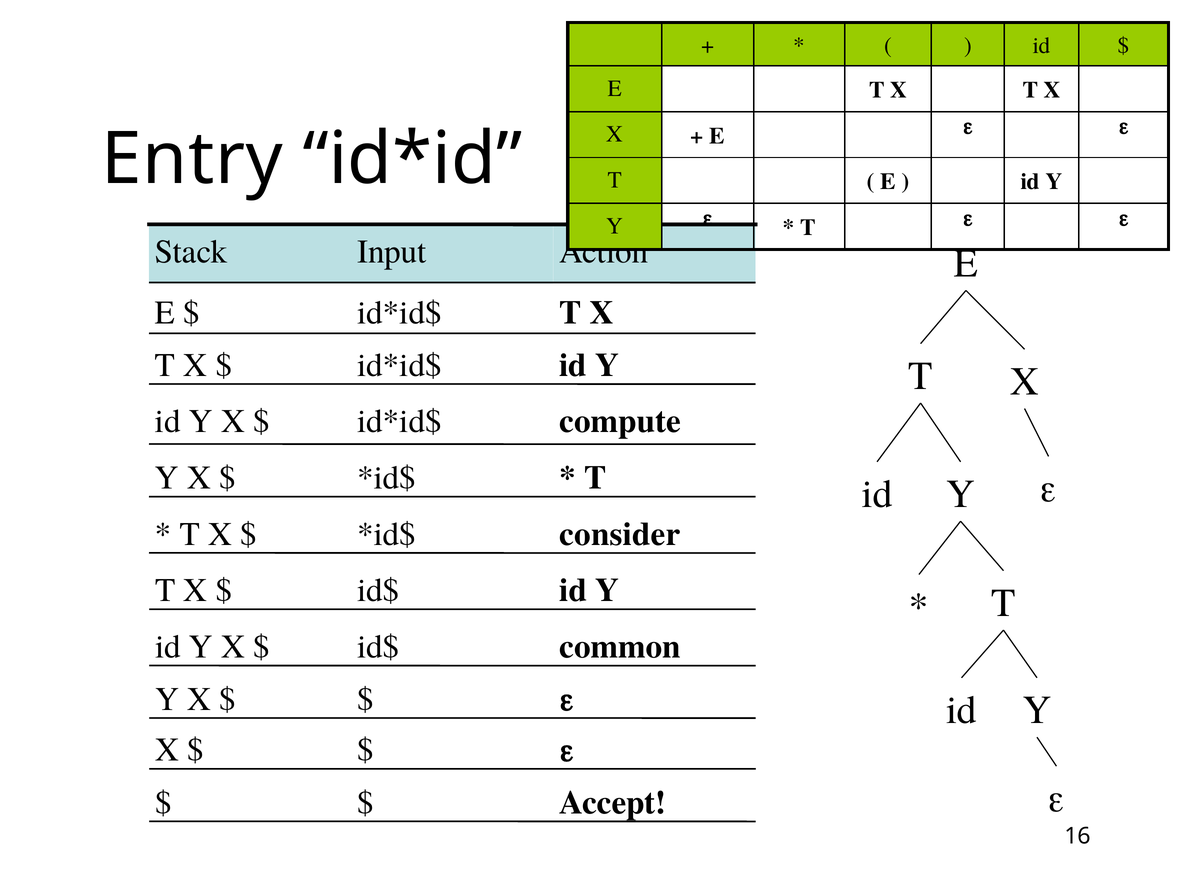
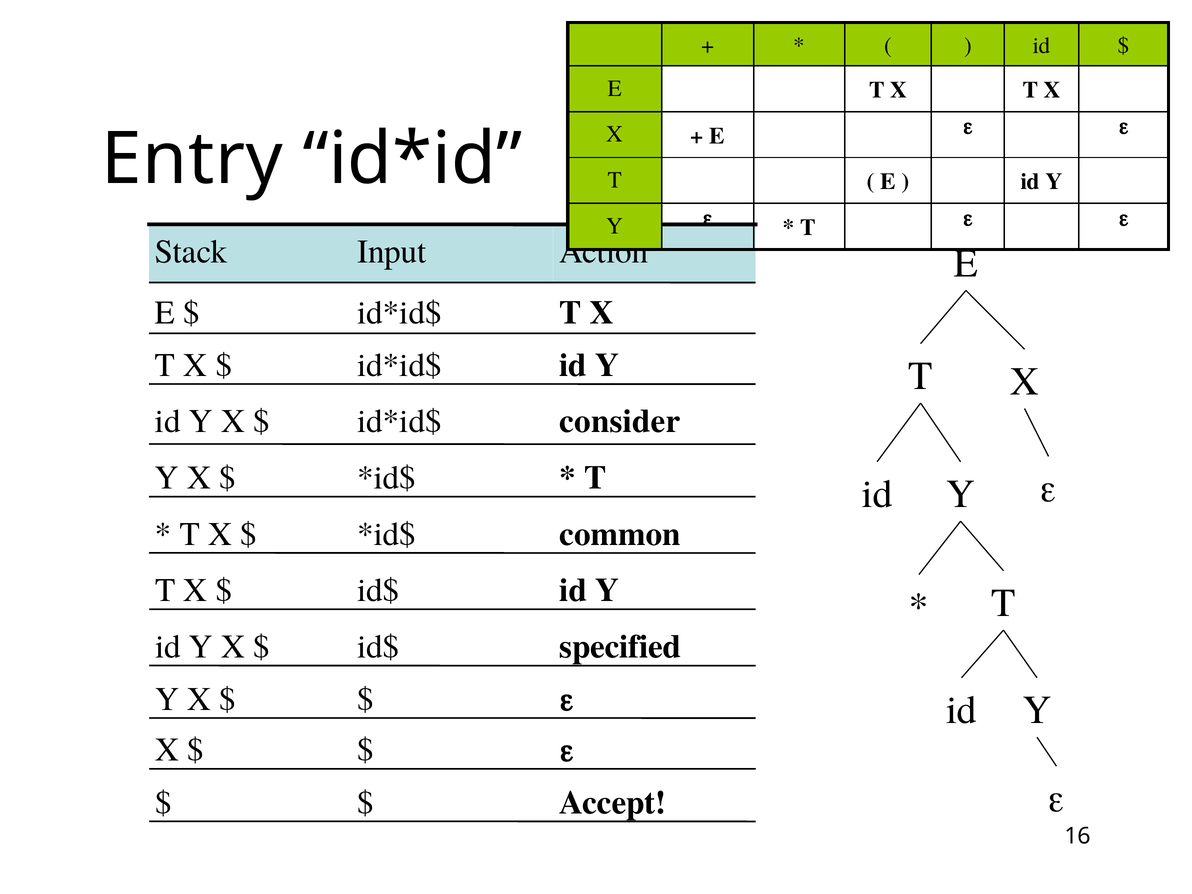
compute: compute -> consider
consider: consider -> common
common: common -> specified
